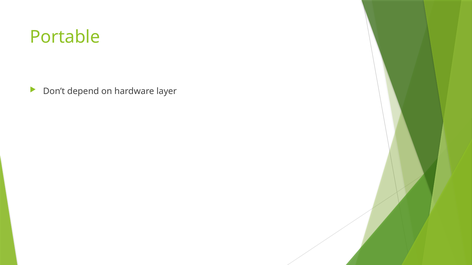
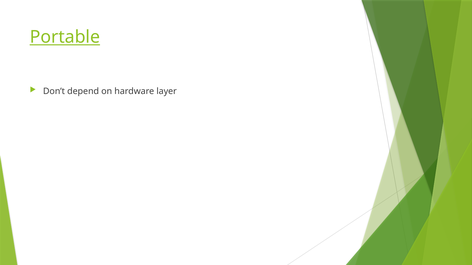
Portable underline: none -> present
